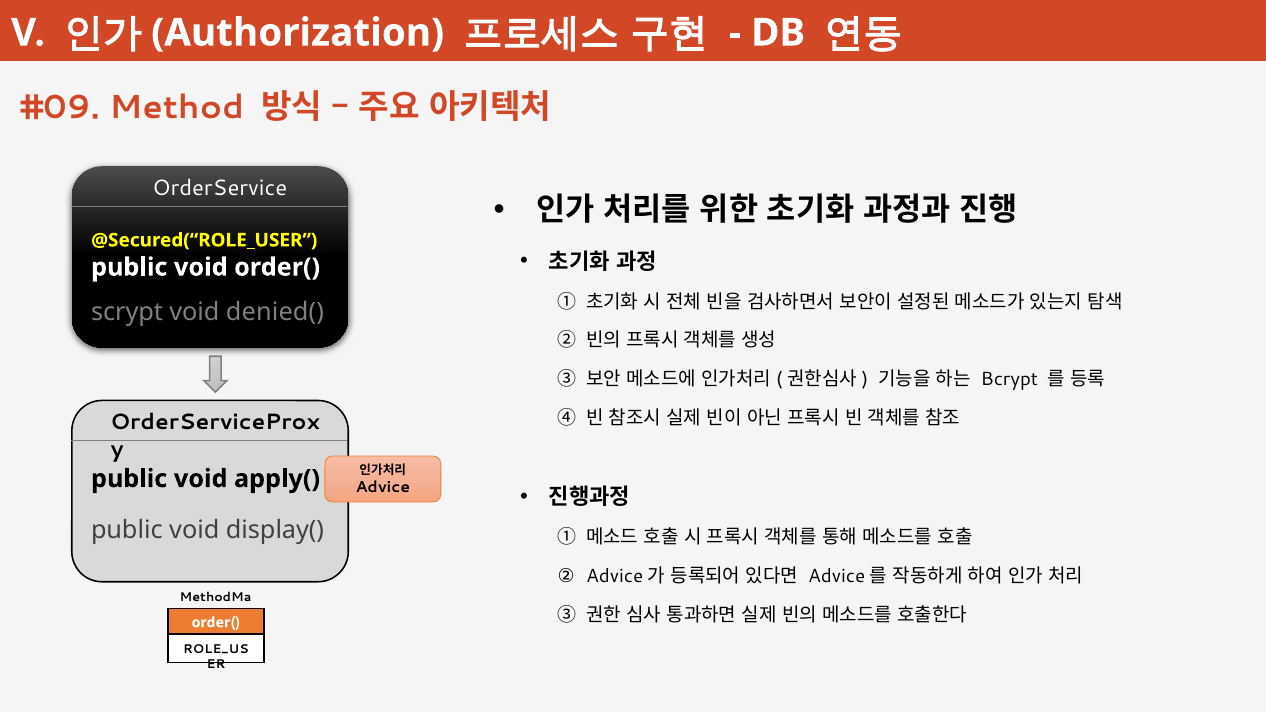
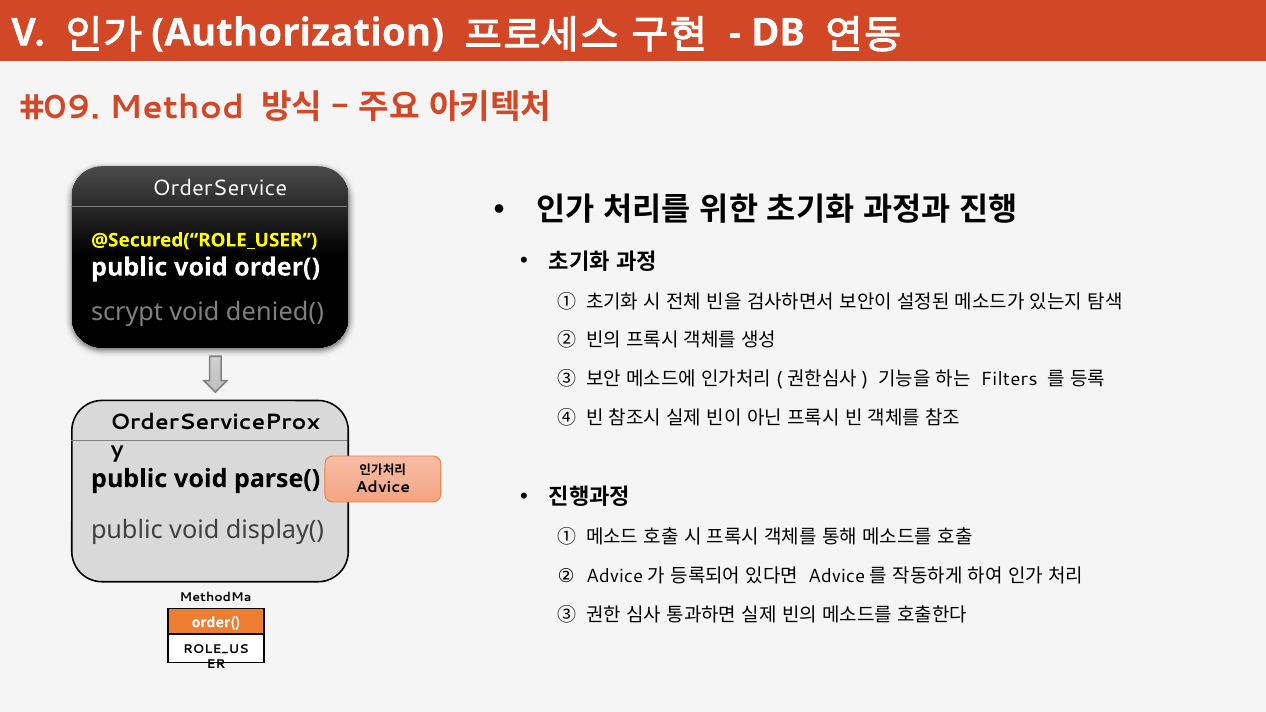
Bcrypt: Bcrypt -> Filters
apply(: apply( -> parse(
